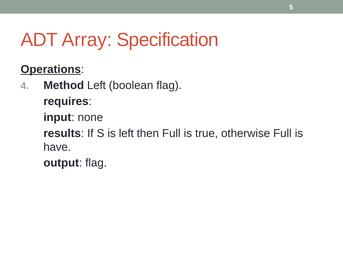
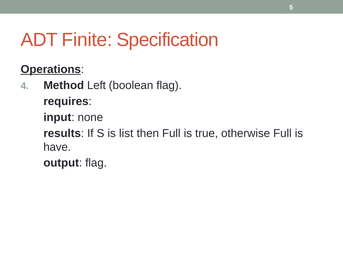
Array: Array -> Finite
is left: left -> list
